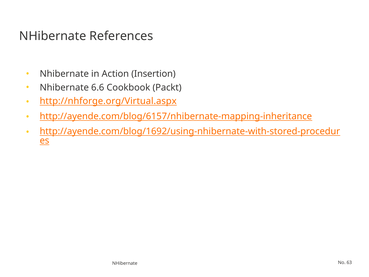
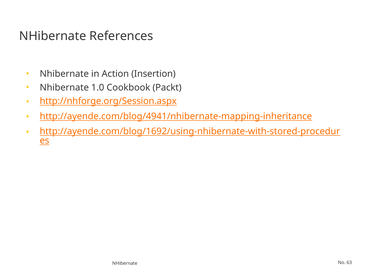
6.6: 6.6 -> 1.0
http://nhforge.org/Virtual.aspx: http://nhforge.org/Virtual.aspx -> http://nhforge.org/Session.aspx
http://ayende.com/blog/6157/nhibernate-mapping-inheritance: http://ayende.com/blog/6157/nhibernate-mapping-inheritance -> http://ayende.com/blog/4941/nhibernate-mapping-inheritance
